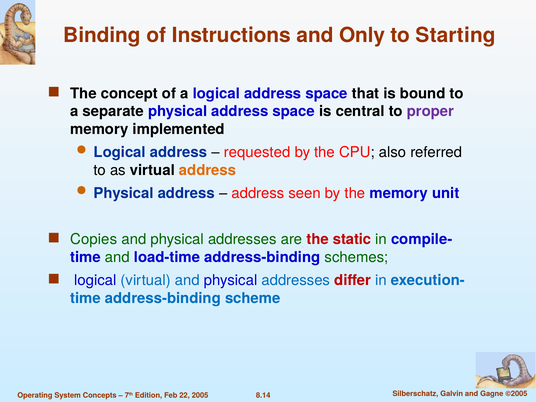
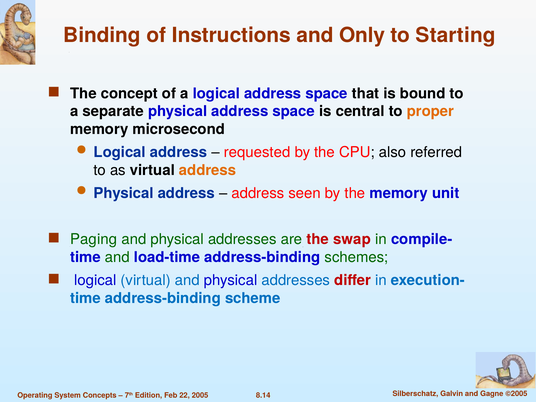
proper colour: purple -> orange
implemented: implemented -> microsecond
Copies: Copies -> Paging
static: static -> swap
